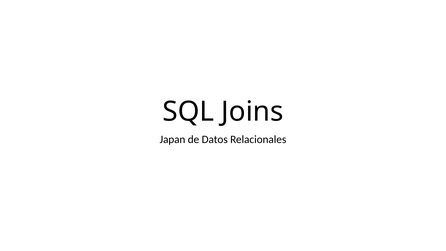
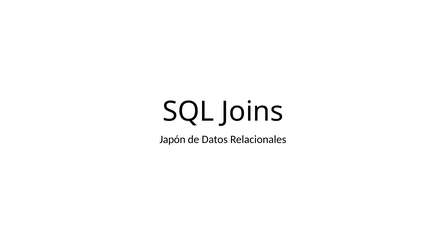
Japan: Japan -> Japón
